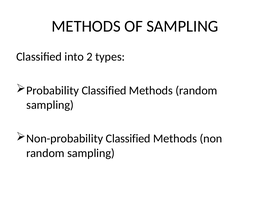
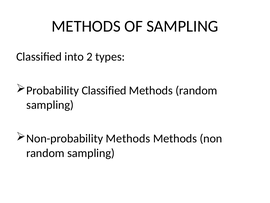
Non-probability Classified: Classified -> Methods
